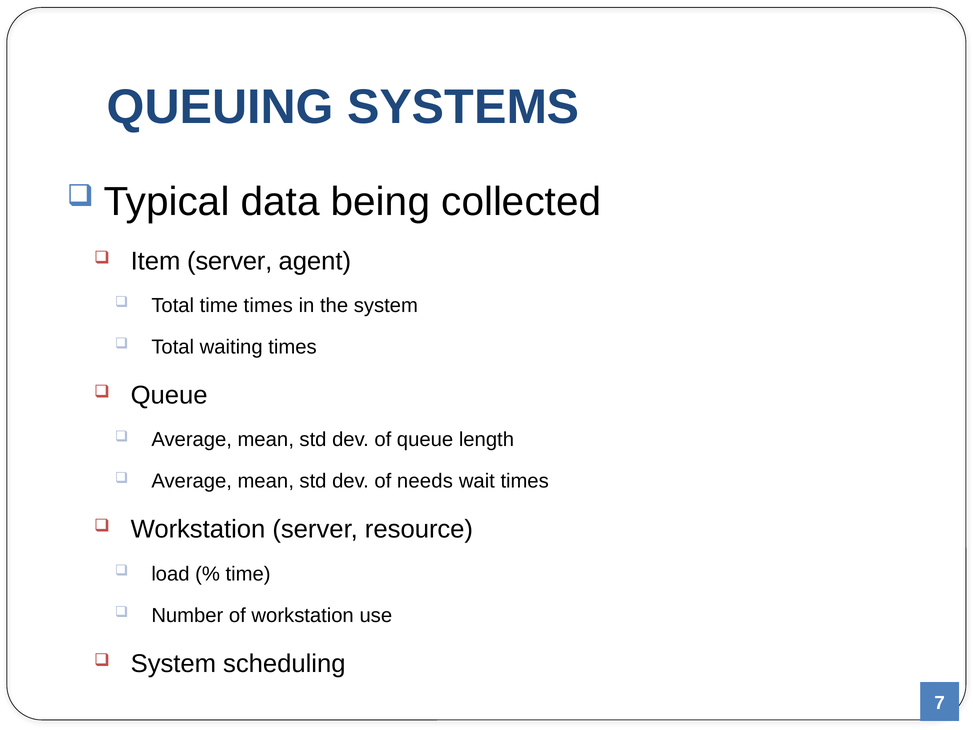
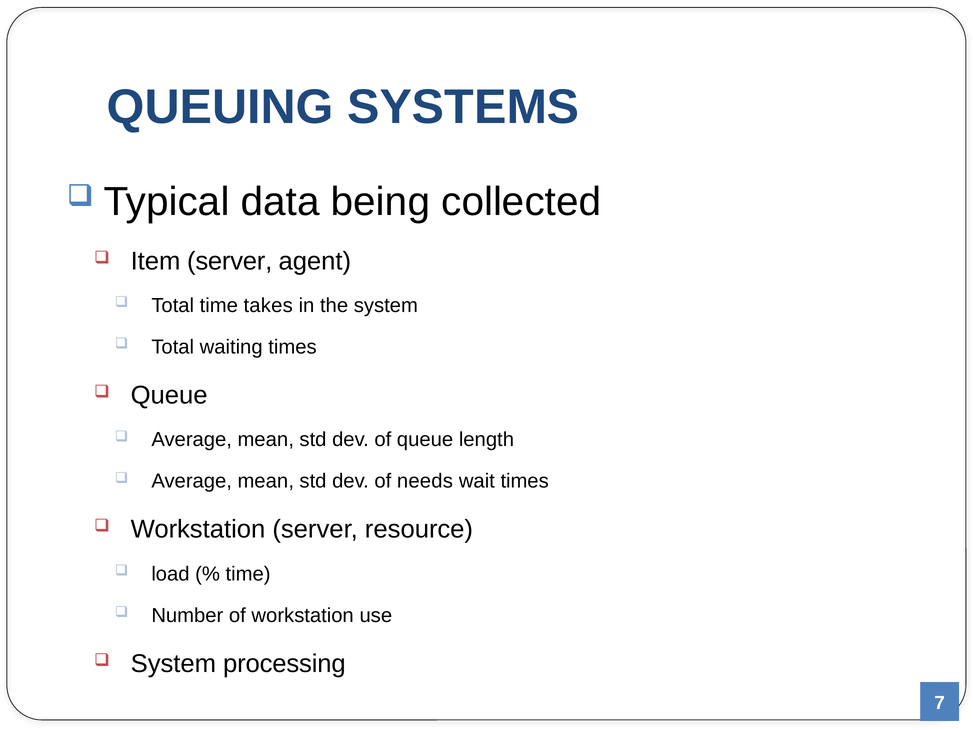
time times: times -> takes
scheduling: scheduling -> processing
